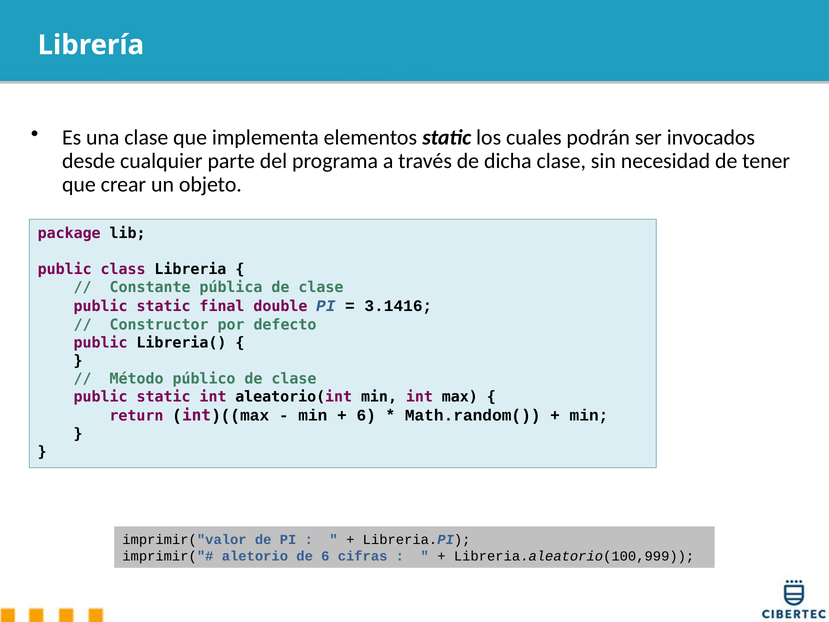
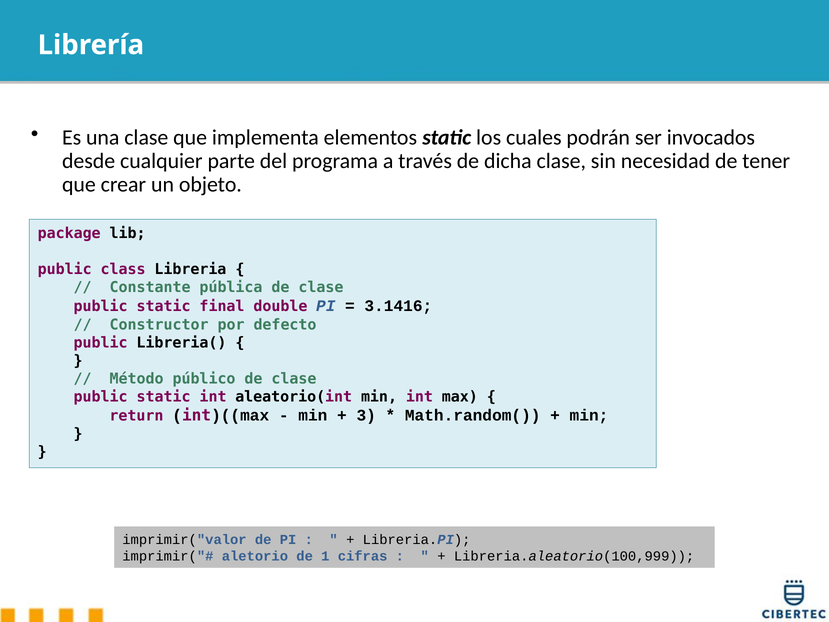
6 at (366, 415): 6 -> 3
de 6: 6 -> 1
